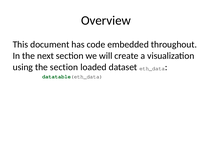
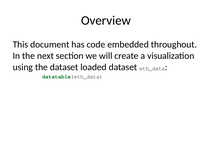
the section: section -> dataset
